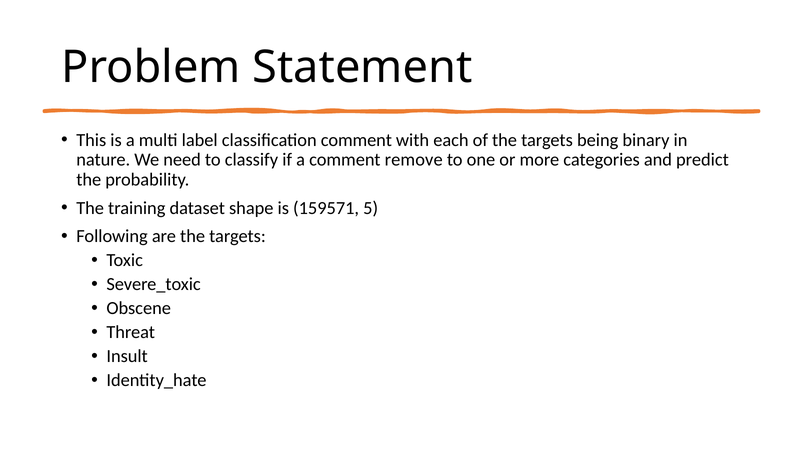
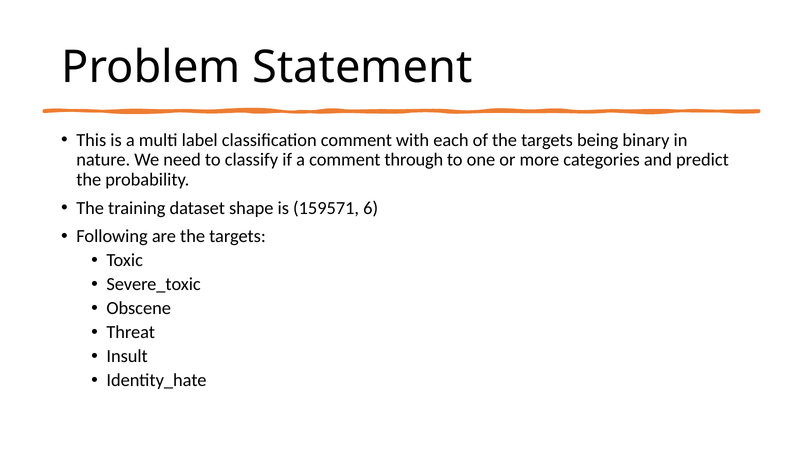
remove: remove -> through
5: 5 -> 6
